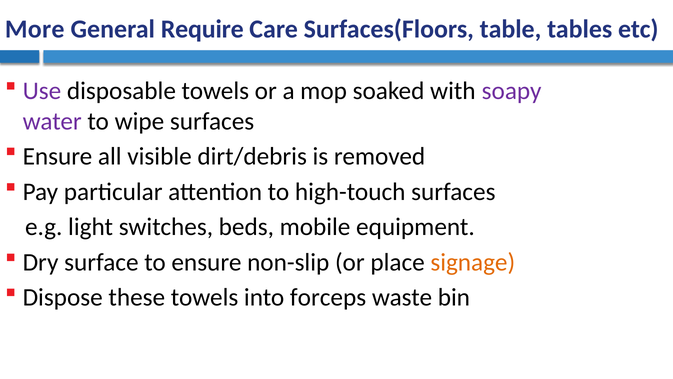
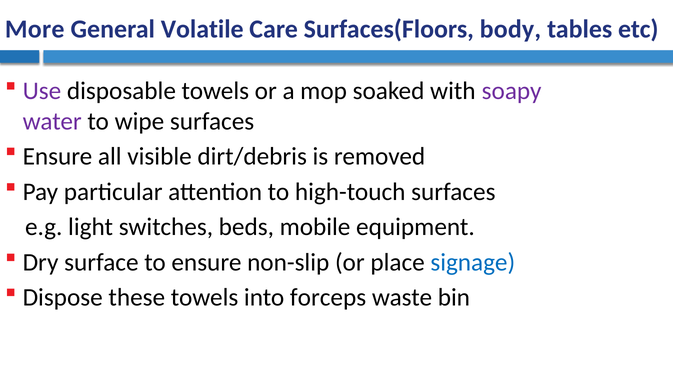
Require: Require -> Volatile
table: table -> body
signage colour: orange -> blue
